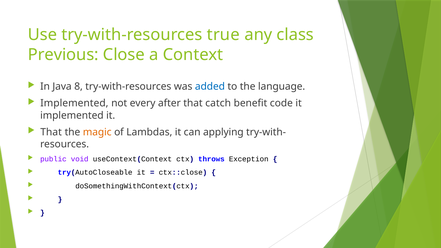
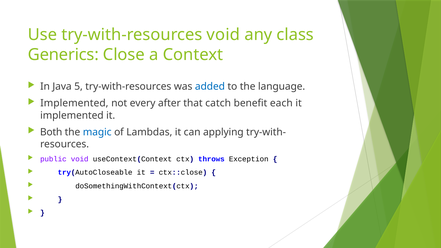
try-with-resources true: true -> void
Previous: Previous -> Generics
8: 8 -> 5
code: code -> each
That at (51, 132): That -> Both
magic colour: orange -> blue
